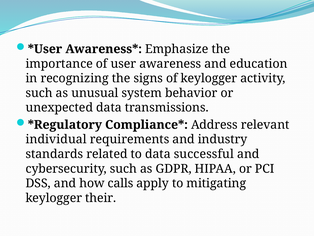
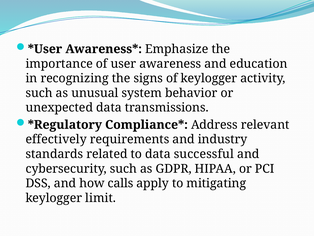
individual: individual -> effectively
their: their -> limit
